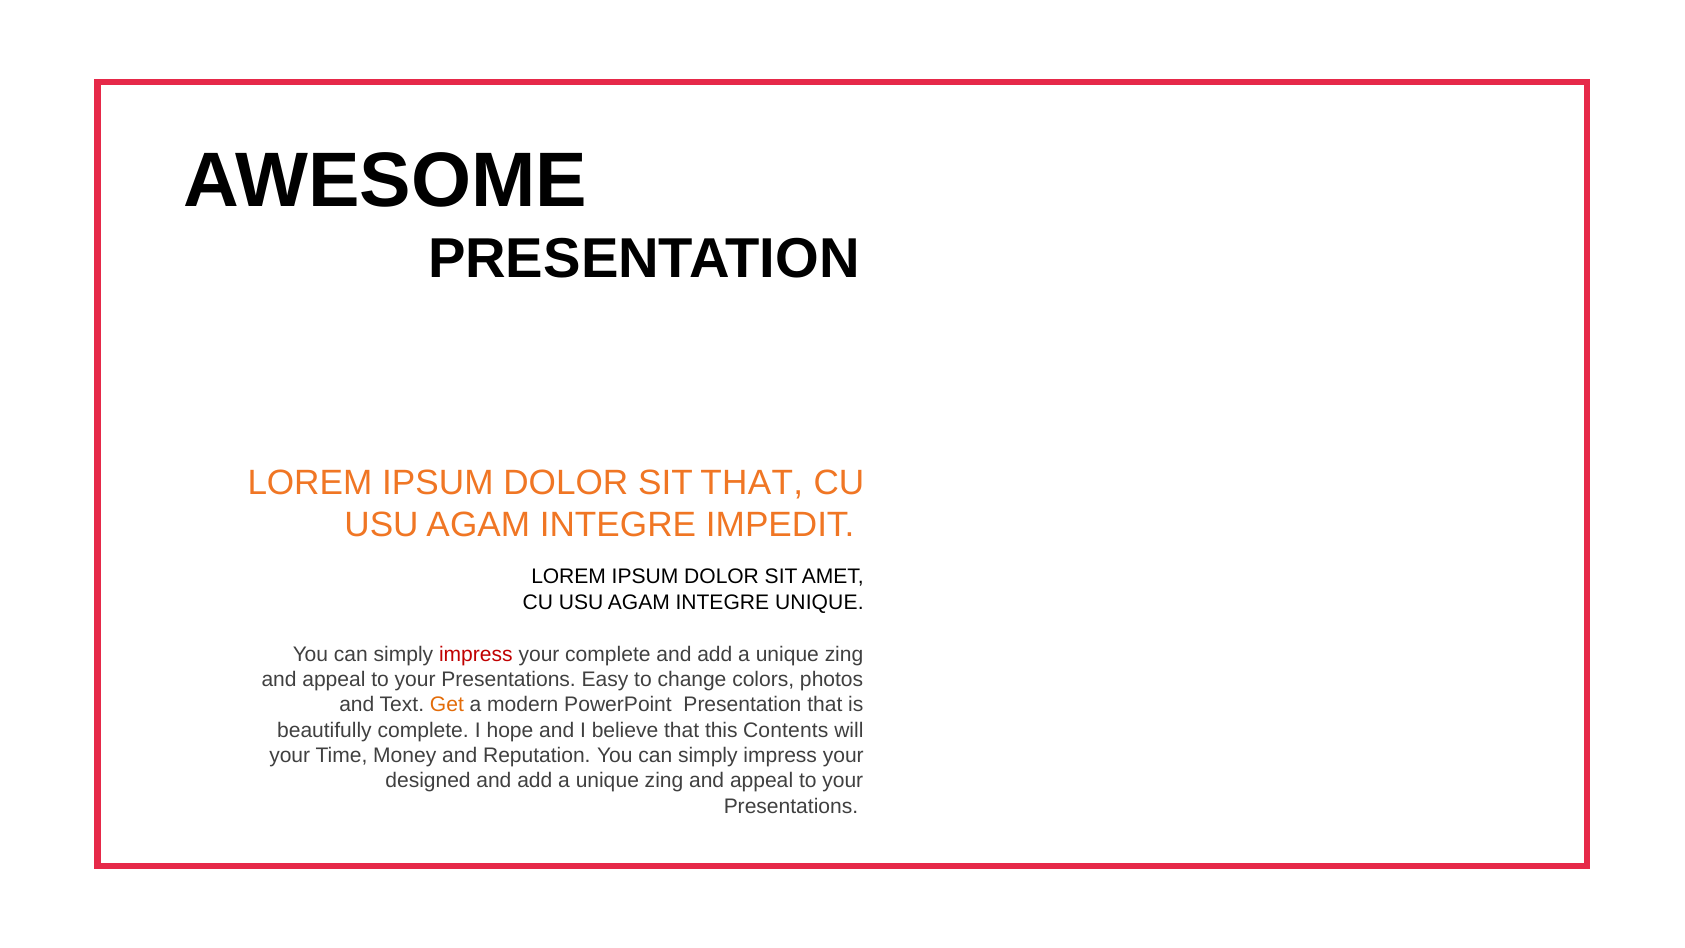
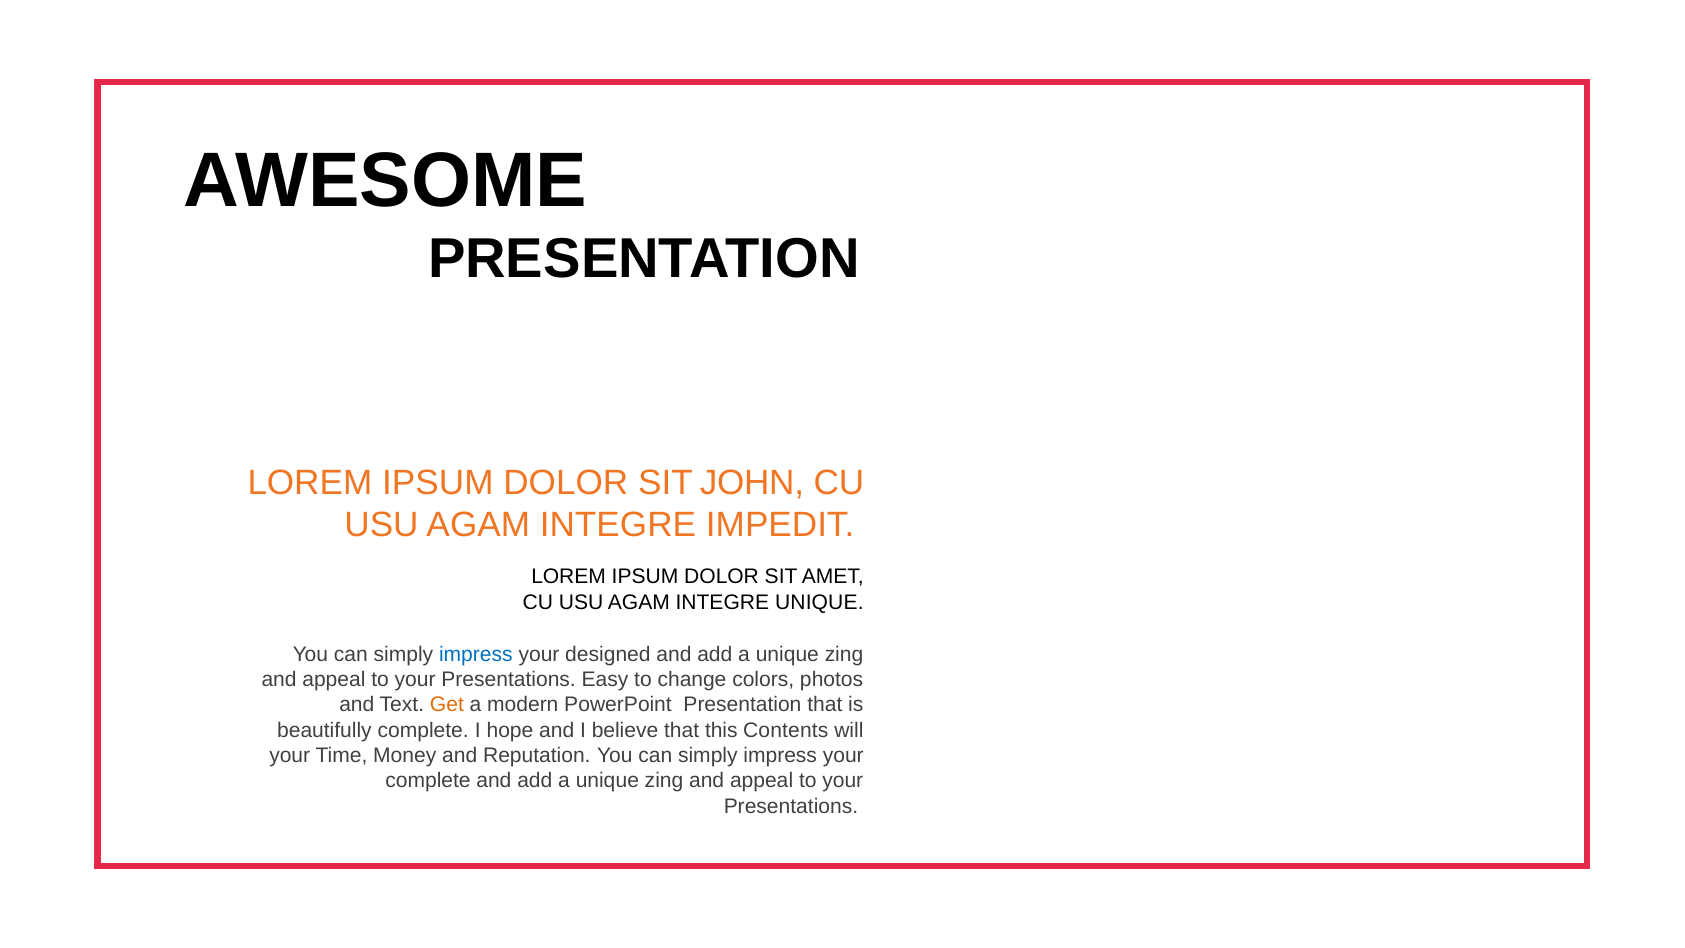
SIT THAT: THAT -> JOHN
impress at (476, 654) colour: red -> blue
your complete: complete -> designed
designed at (428, 781): designed -> complete
